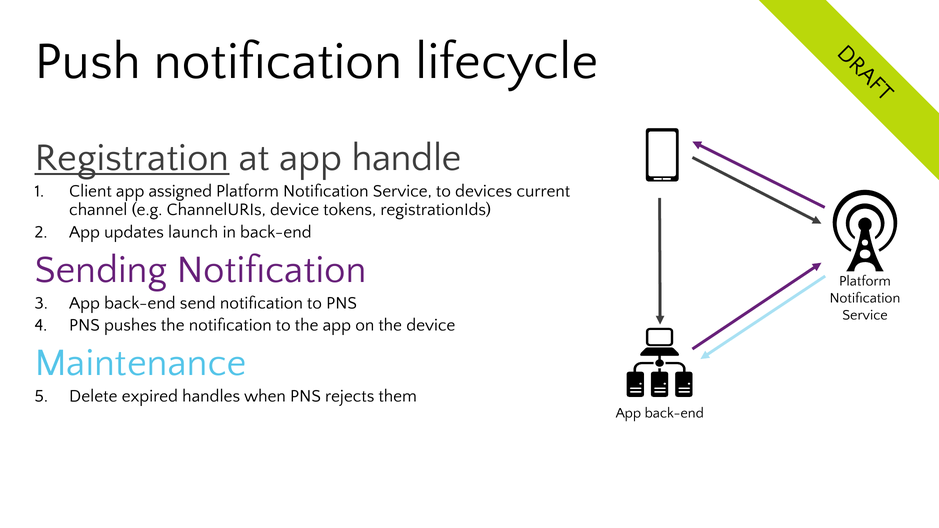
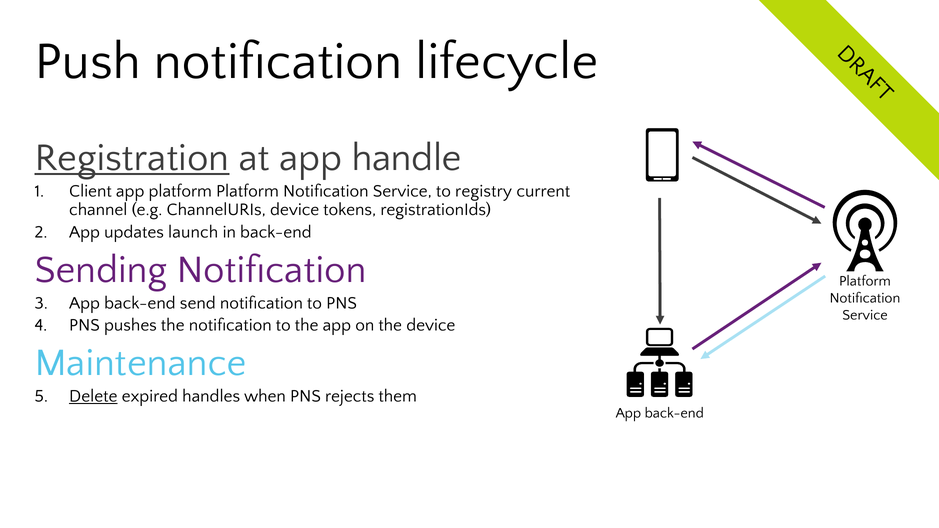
app assigned: assigned -> platform
devices: devices -> registry
Delete underline: none -> present
